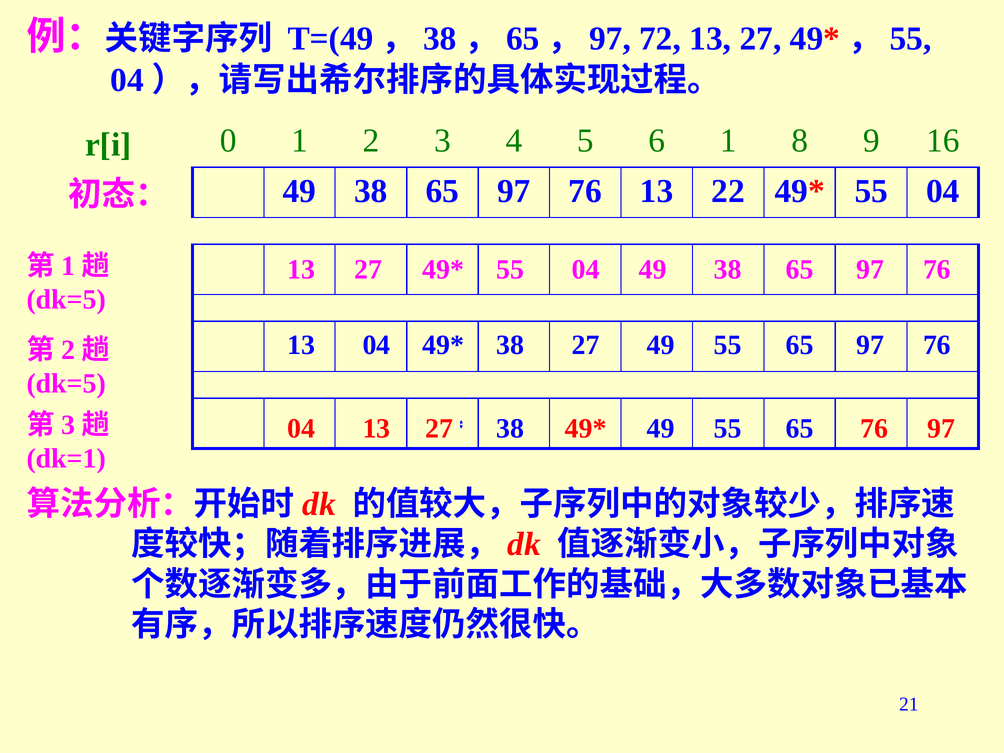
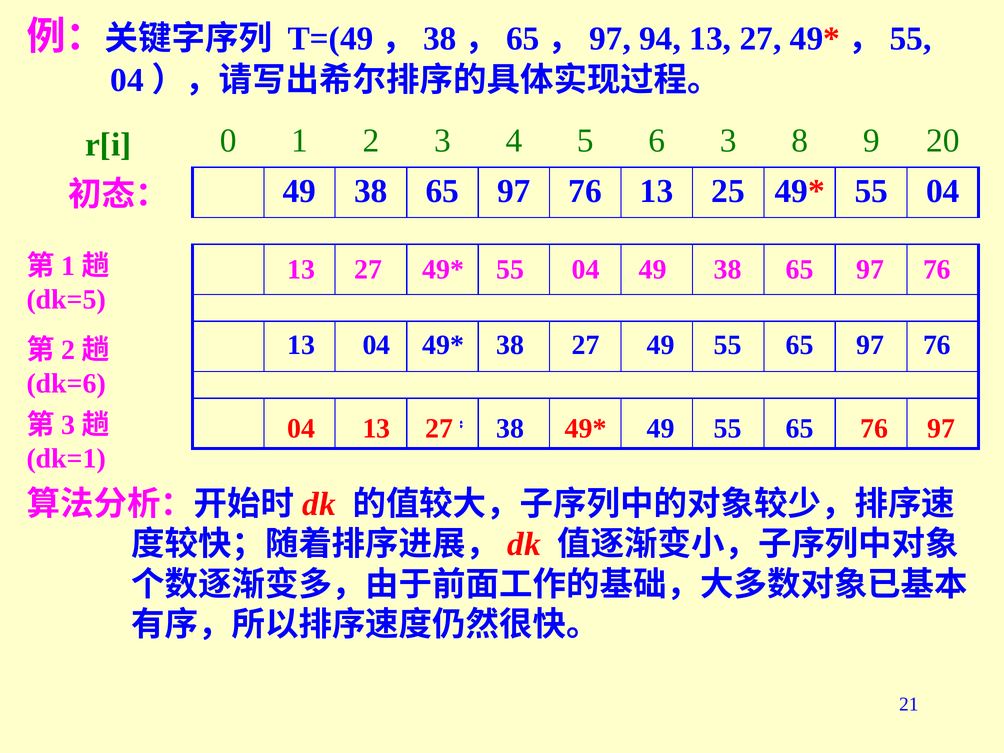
72: 72 -> 94
6 1: 1 -> 3
16: 16 -> 20
22: 22 -> 25
dk=5 at (66, 383): dk=5 -> dk=6
